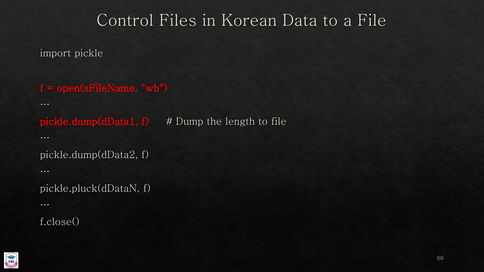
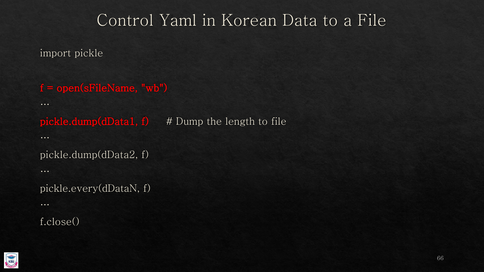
Files: Files -> Yaml
pickle.pluck(dDataN: pickle.pluck(dDataN -> pickle.every(dDataN
